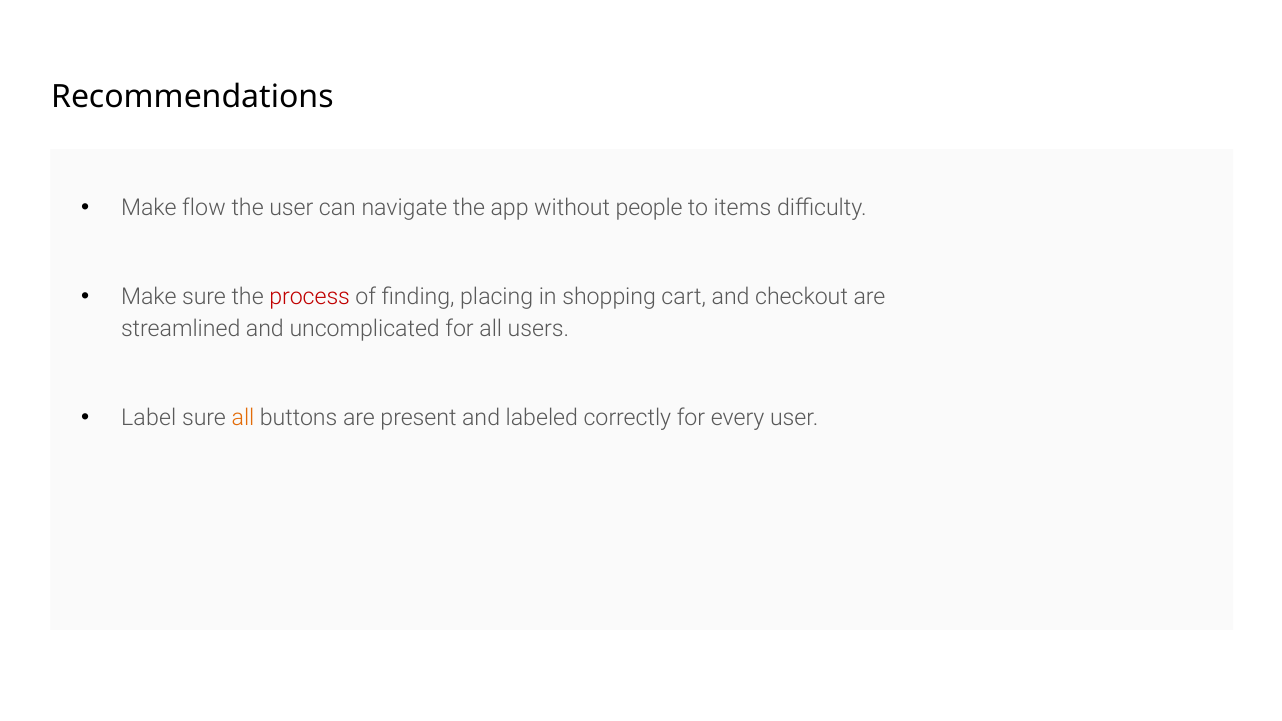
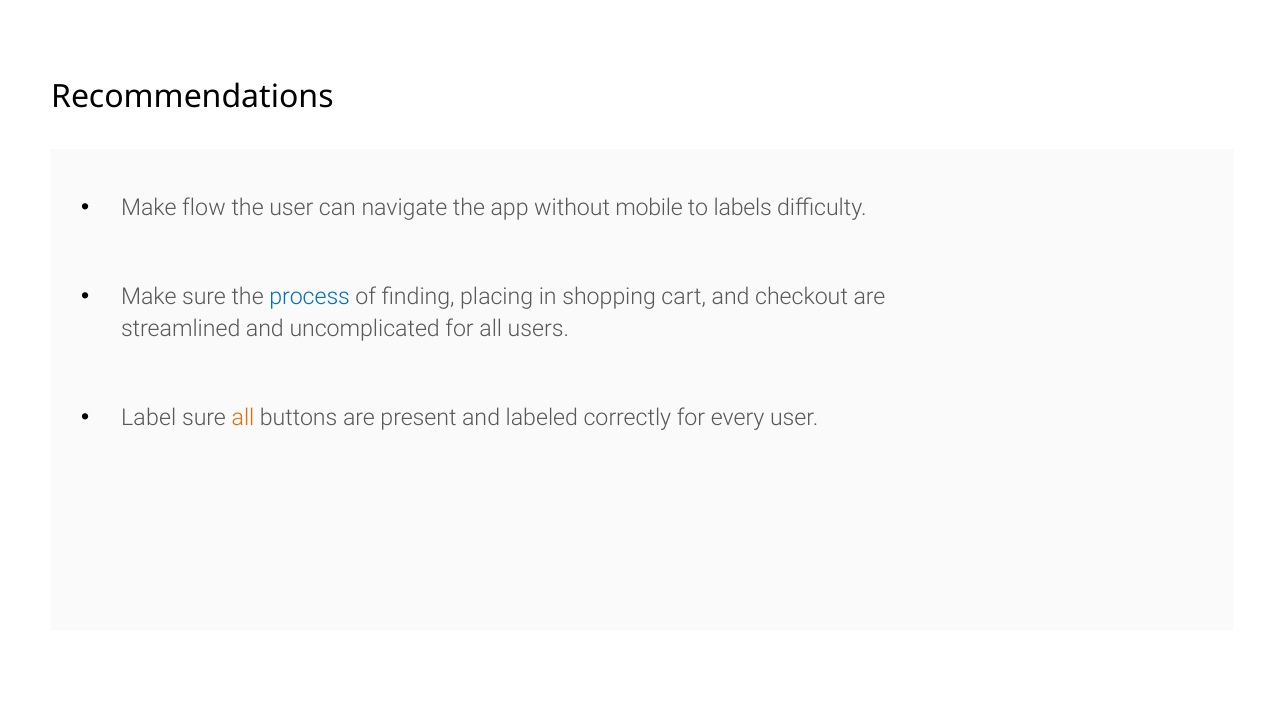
people: people -> mobile
items: items -> labels
process colour: red -> blue
